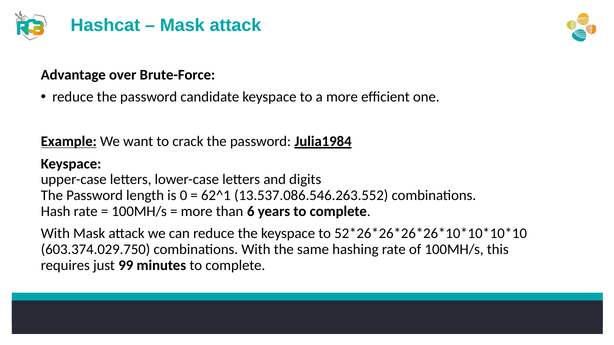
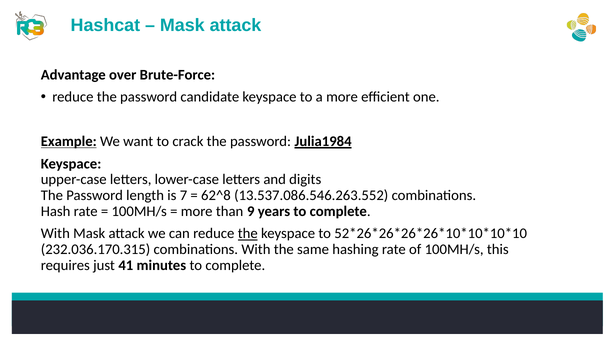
0: 0 -> 7
62^1: 62^1 -> 62^8
6: 6 -> 9
the at (248, 234) underline: none -> present
603.374.029.750: 603.374.029.750 -> 232.036.170.315
99: 99 -> 41
